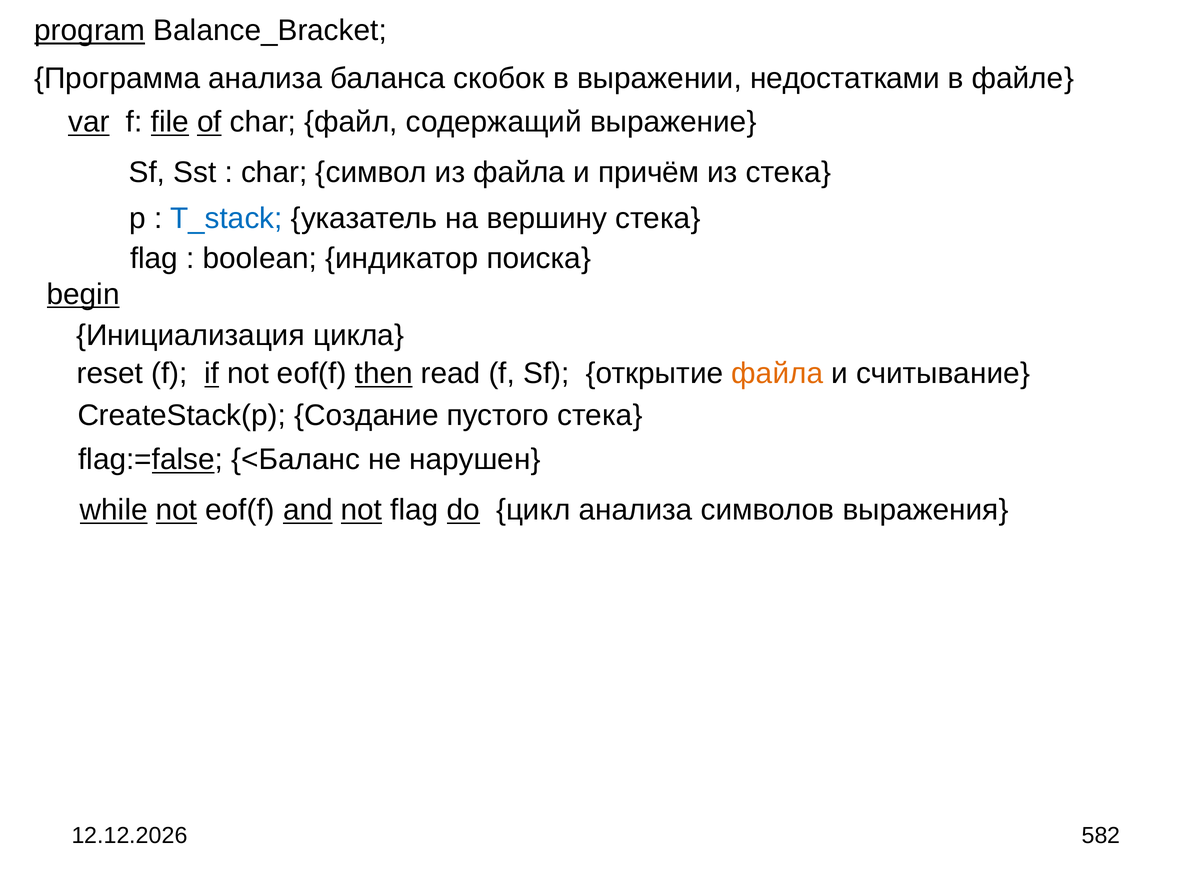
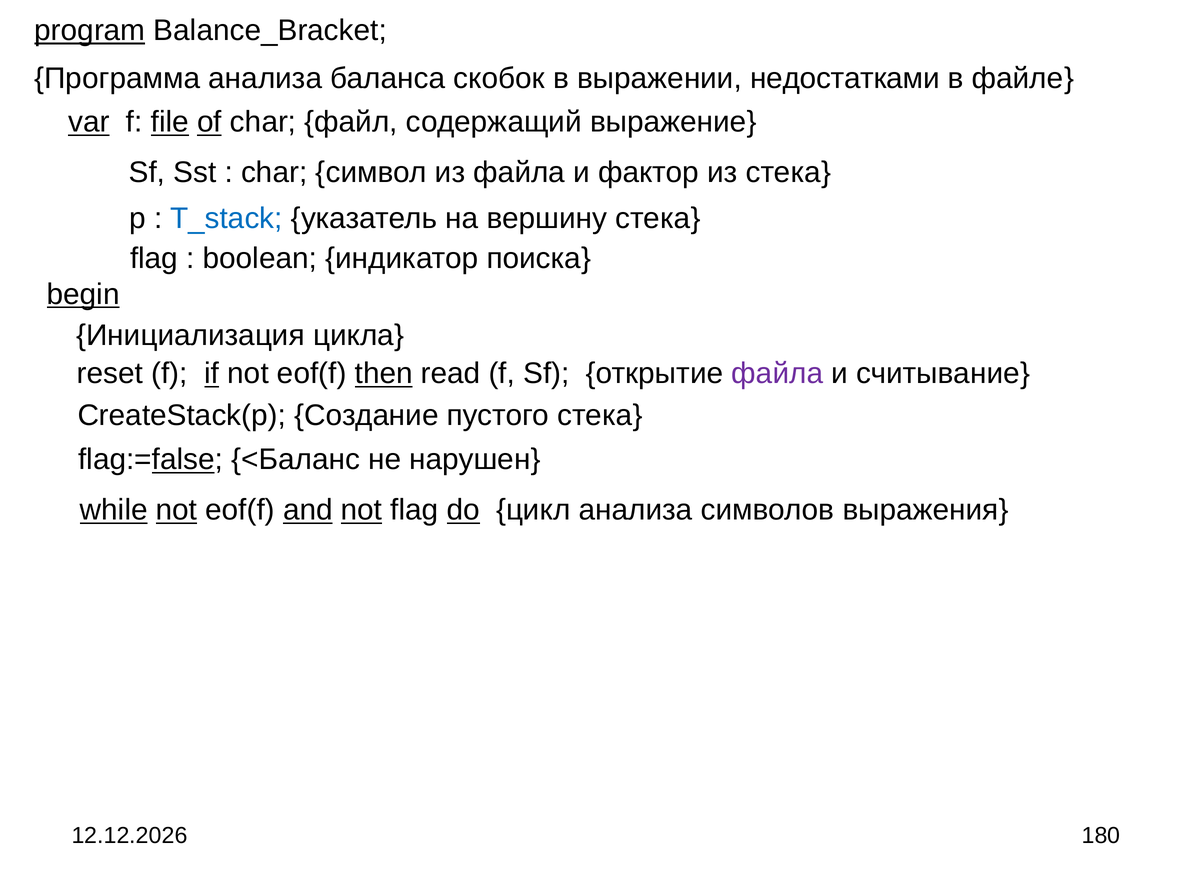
причём: причём -> фактор
файла at (777, 373) colour: orange -> purple
582: 582 -> 180
